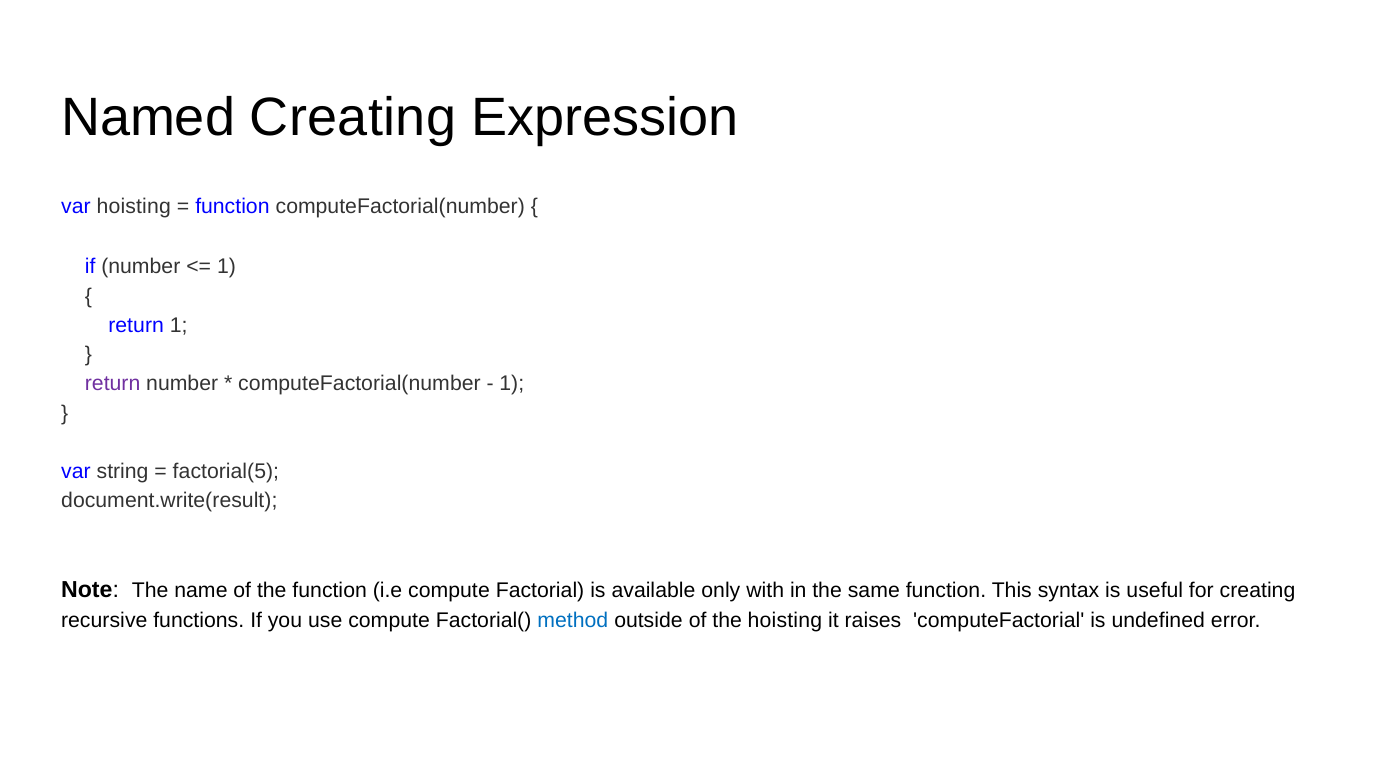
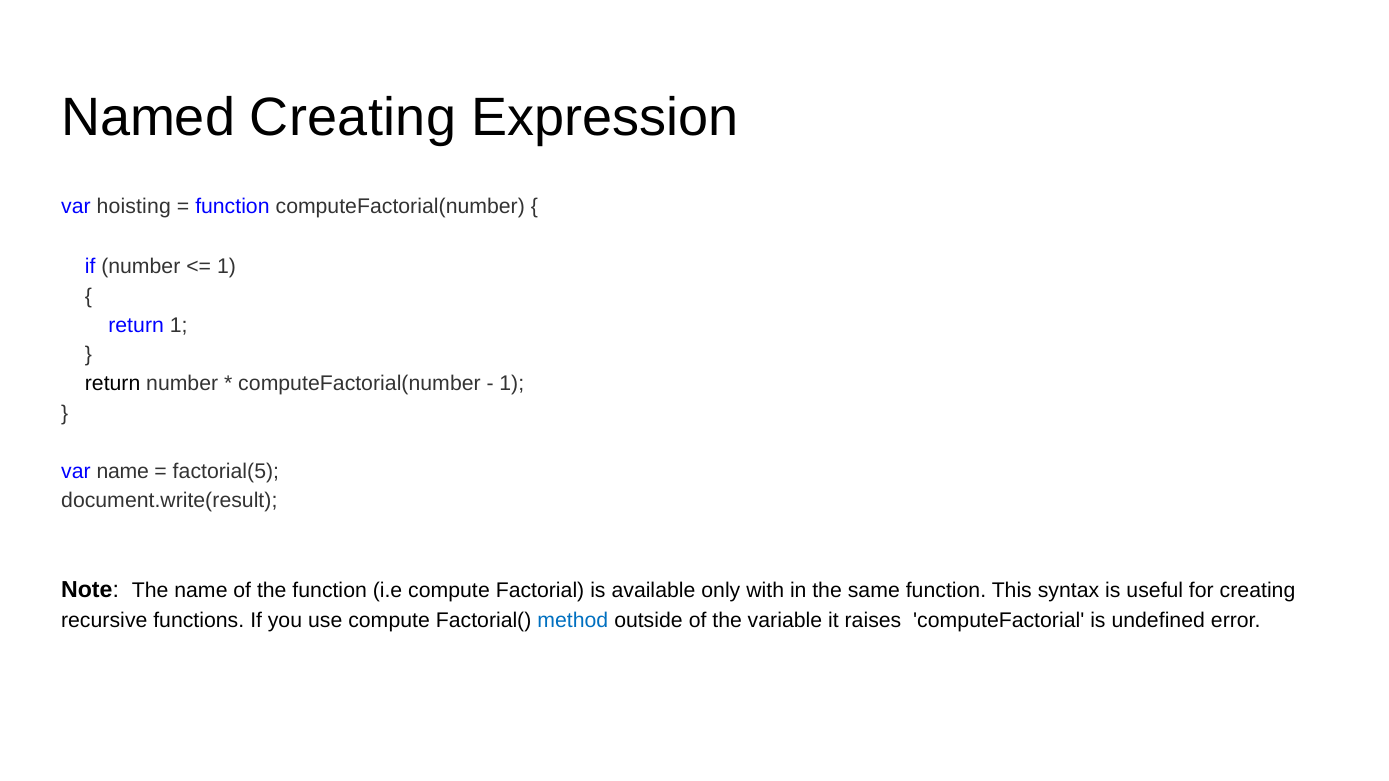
return at (113, 384) colour: purple -> black
var string: string -> name
the hoisting: hoisting -> variable
